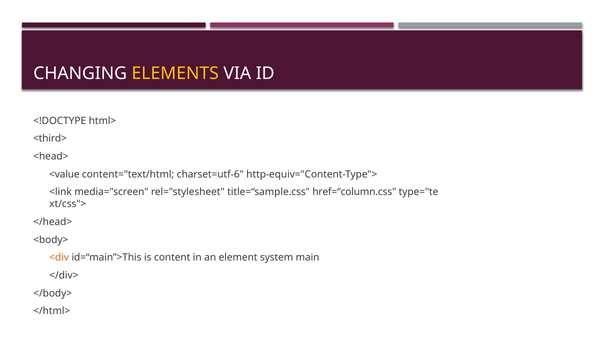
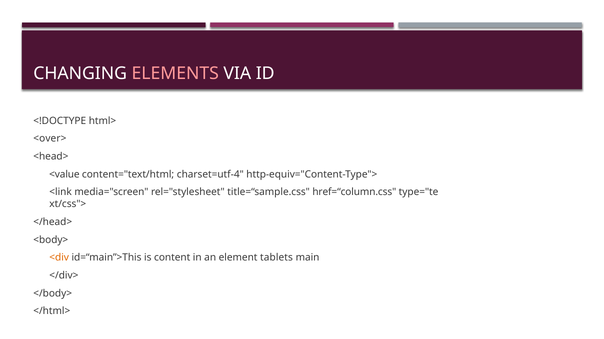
ELEMENTS colour: yellow -> pink
<third>: <third> -> <over>
charset=utf-6: charset=utf-6 -> charset=utf-4
system: system -> tablets
